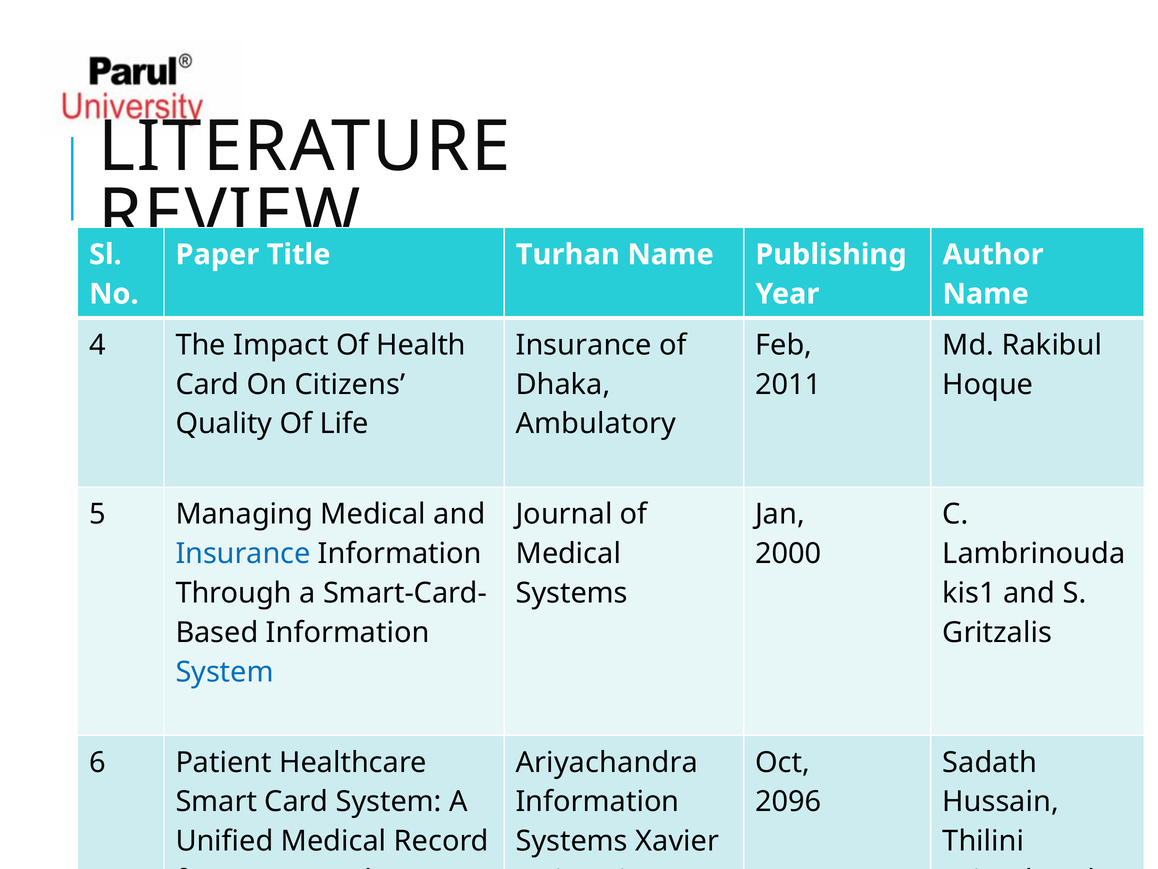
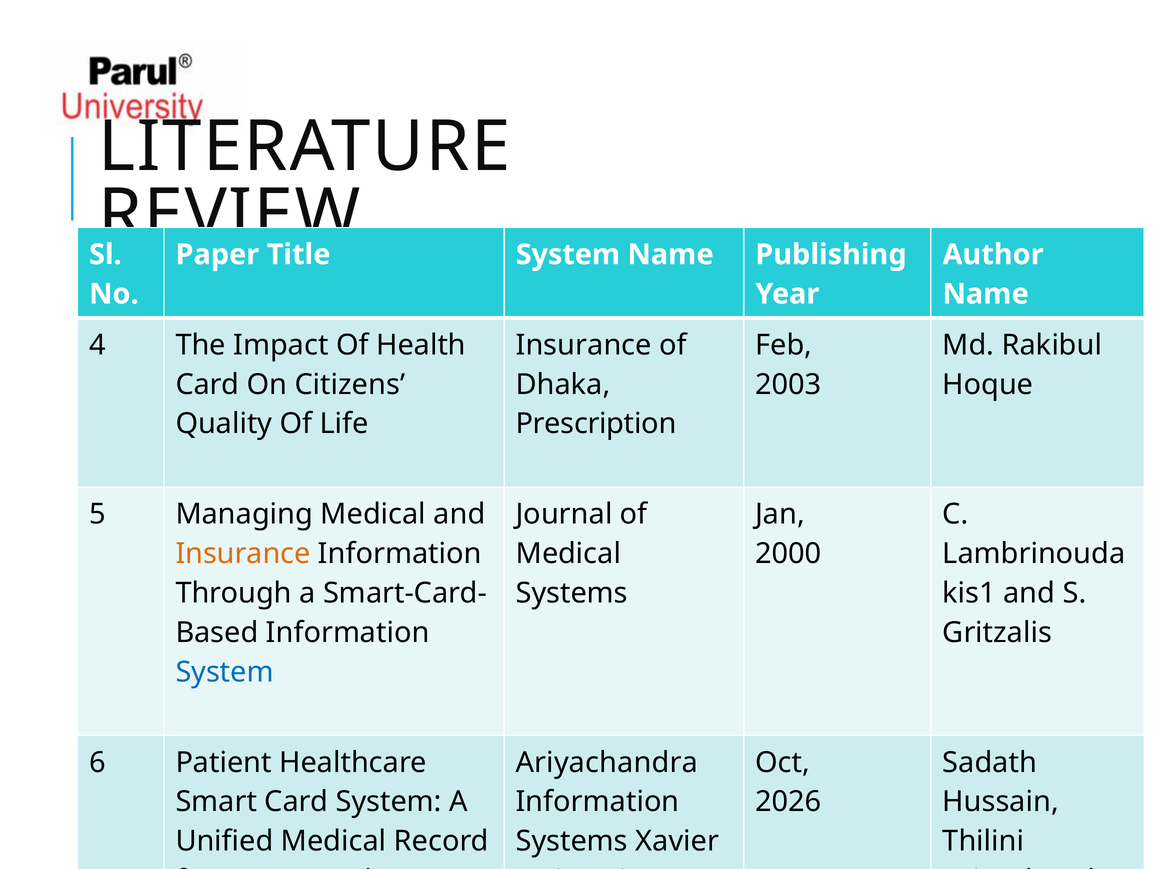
Turhan at (568, 254): Turhan -> System
2011: 2011 -> 2003
Ambulatory: Ambulatory -> Prescription
Insurance at (243, 553) colour: blue -> orange
2096: 2096 -> 2026
